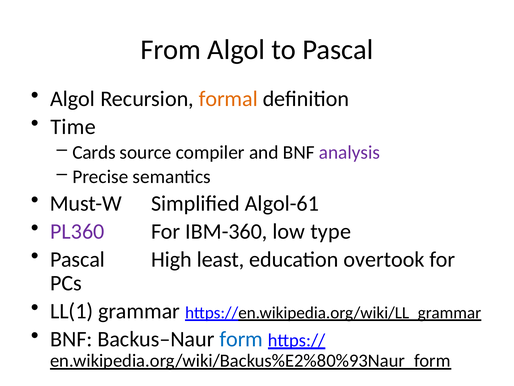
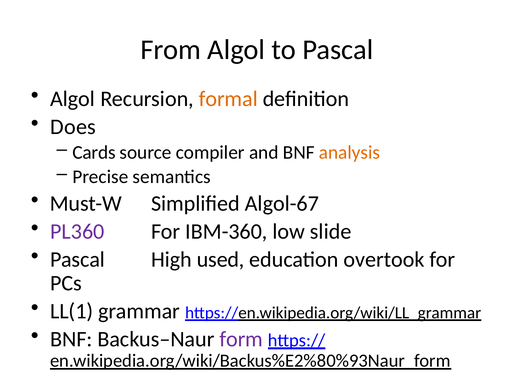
Time: Time -> Does
analysis colour: purple -> orange
Algol-61: Algol-61 -> Algol-67
type: type -> slide
least: least -> used
form colour: blue -> purple
